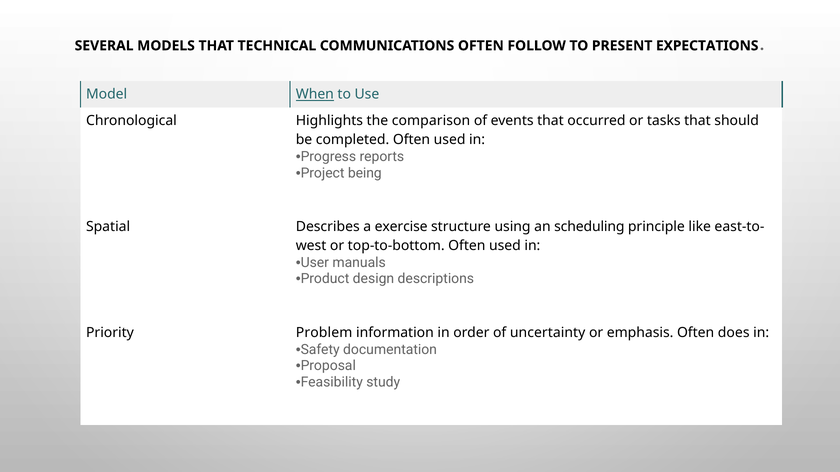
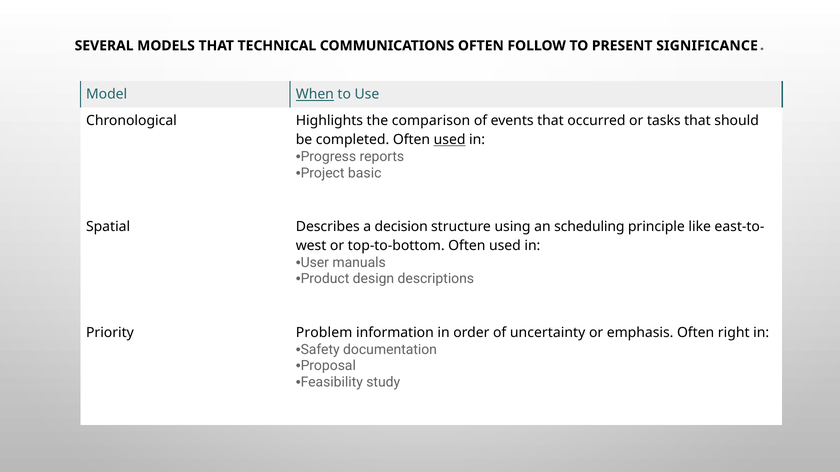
EXPECTATIONS: EXPECTATIONS -> SIGNIFICANCE
used at (450, 140) underline: none -> present
being: being -> basic
exercise: exercise -> decision
does: does -> right
